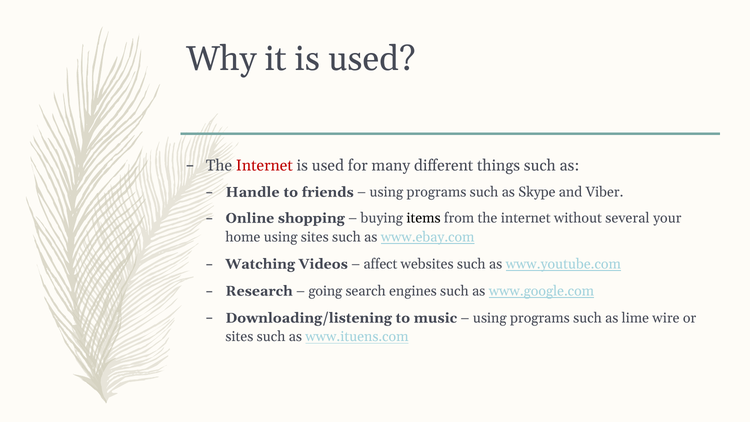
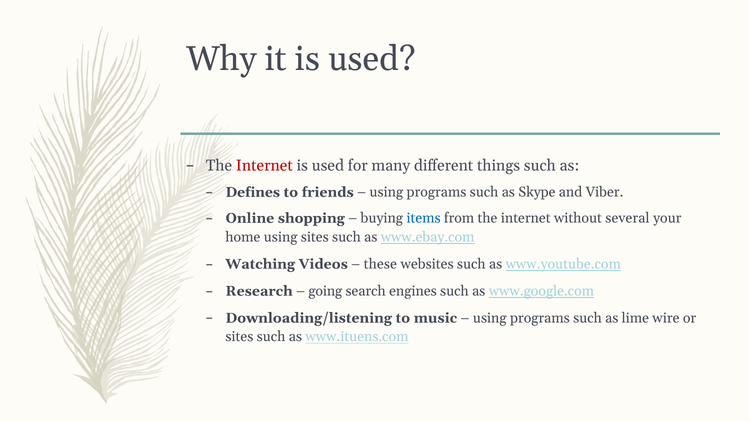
Handle: Handle -> Defines
items colour: black -> blue
affect: affect -> these
